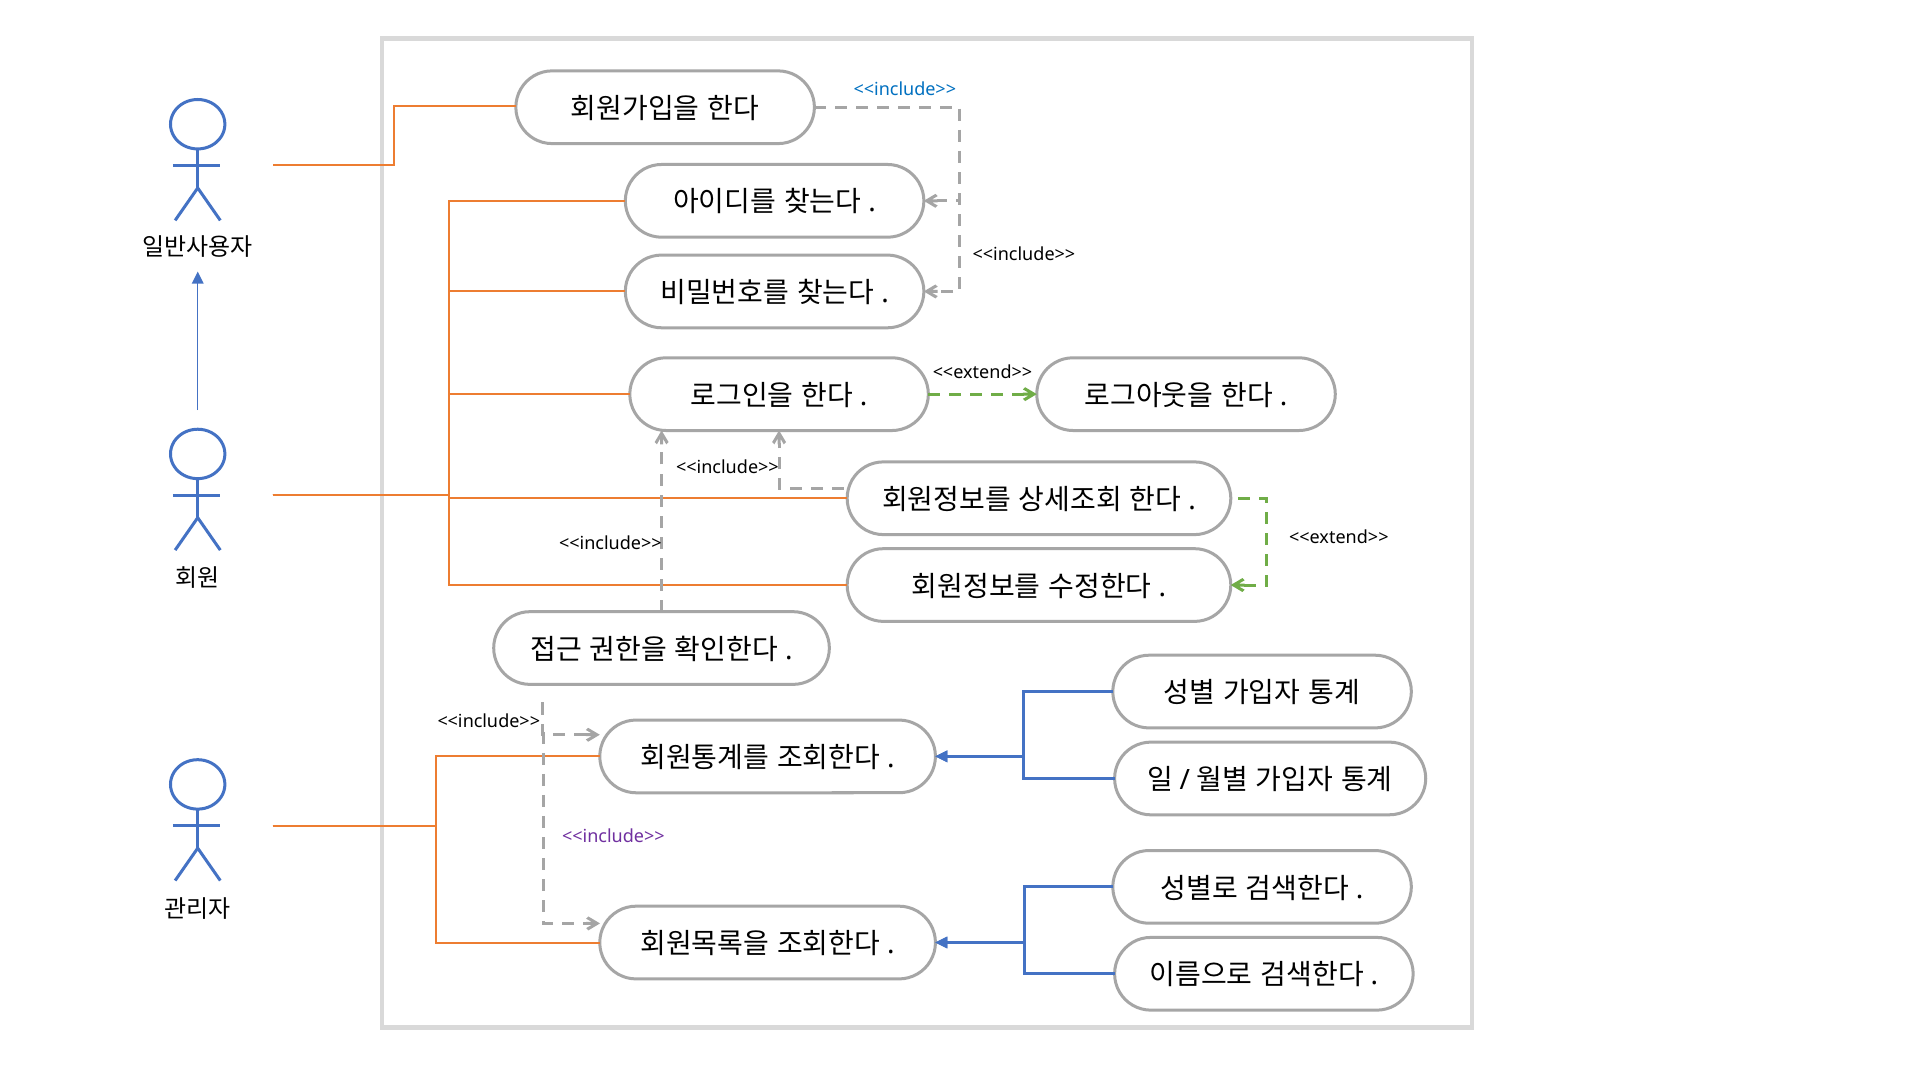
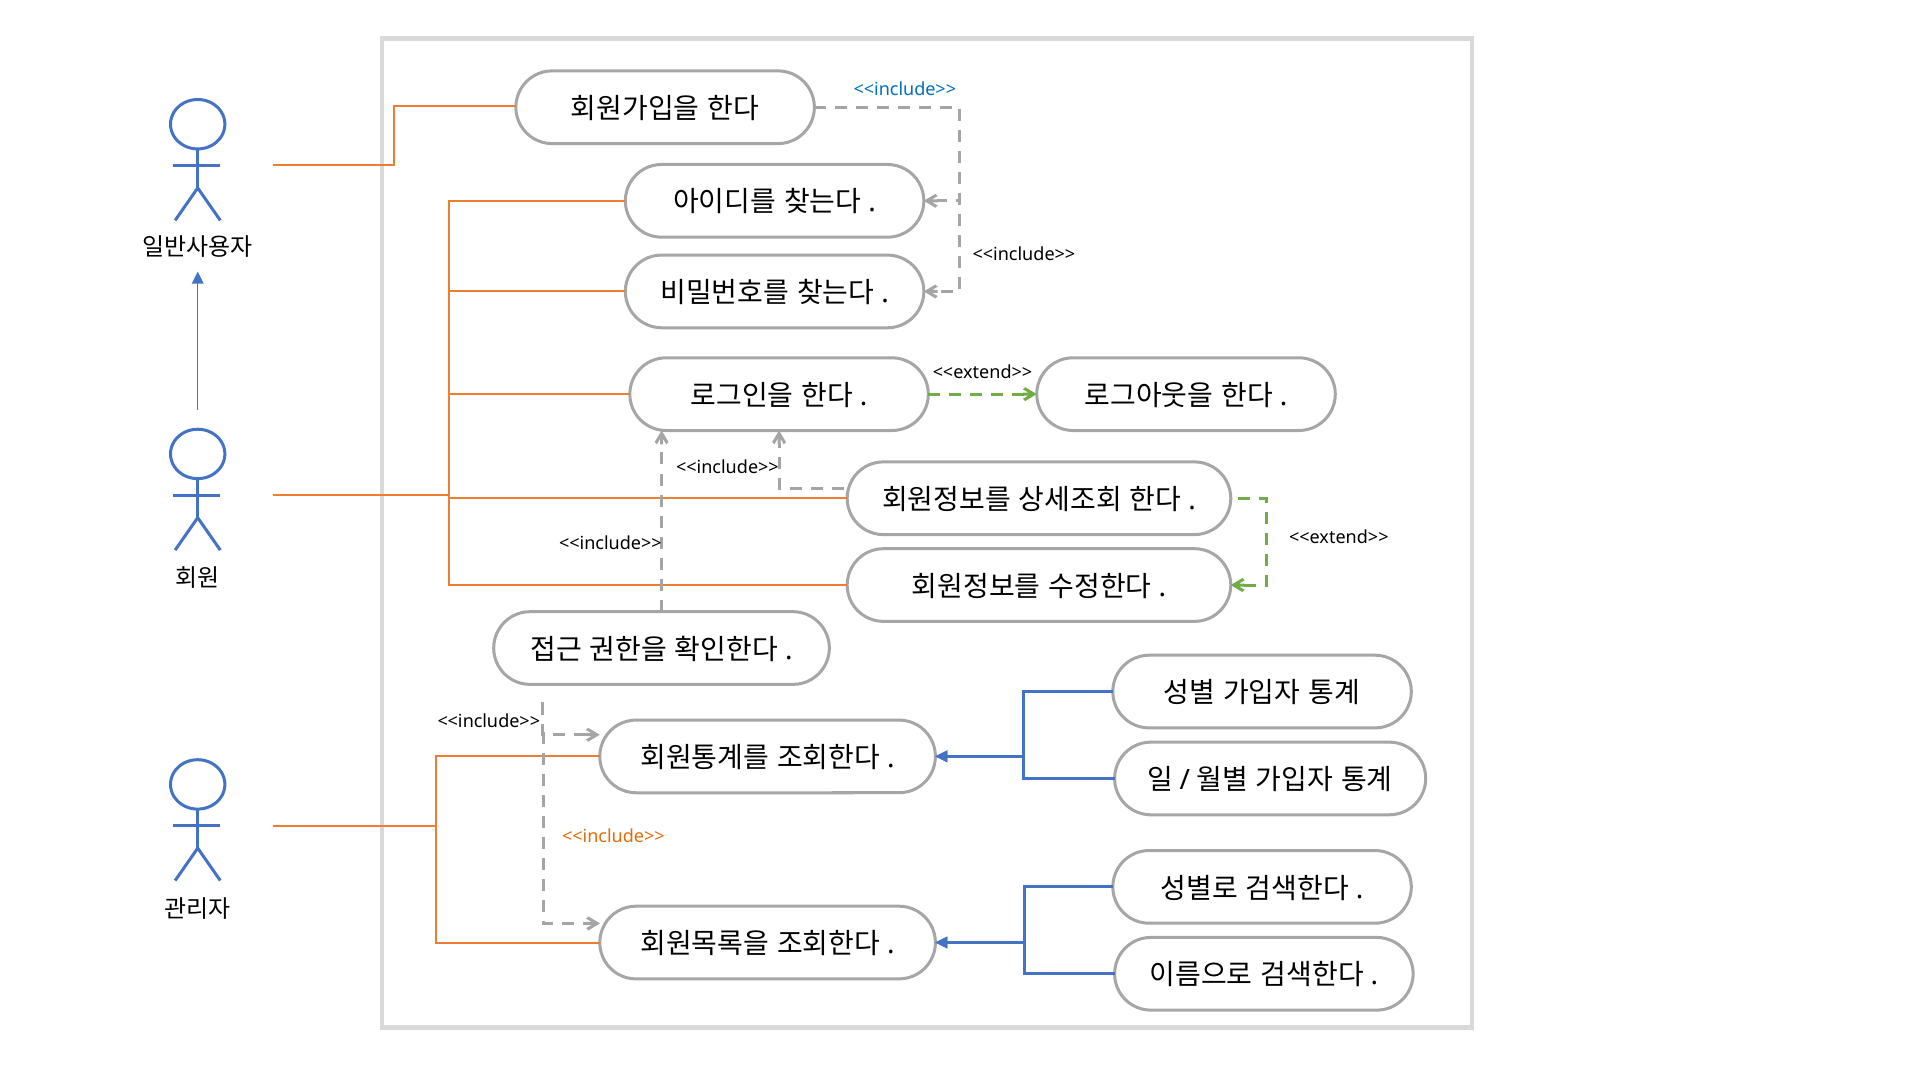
<<include>> at (613, 836) colour: purple -> orange
